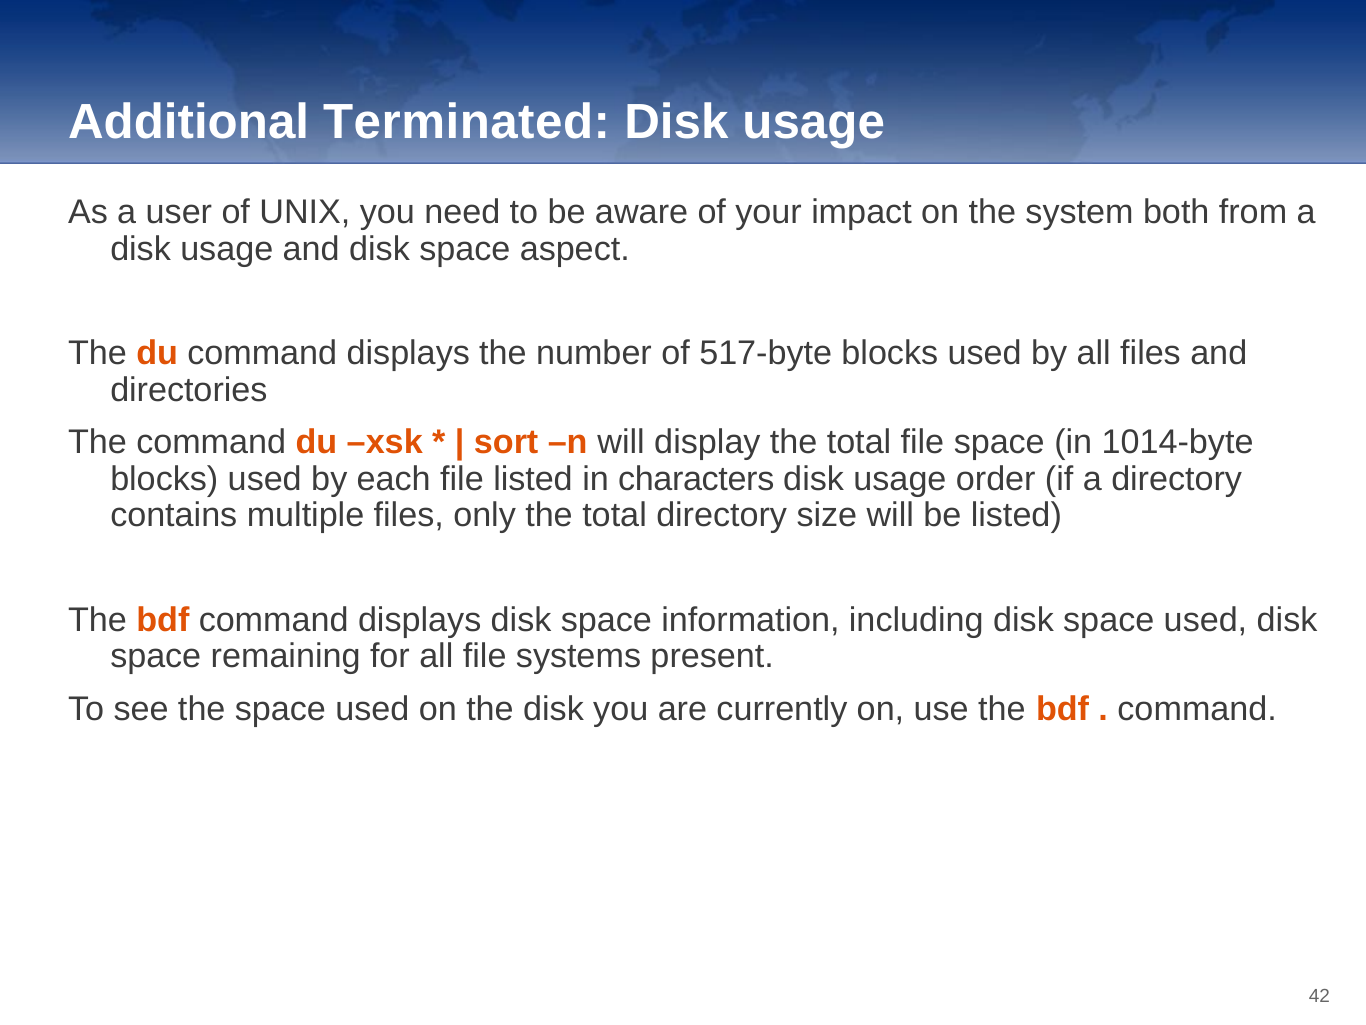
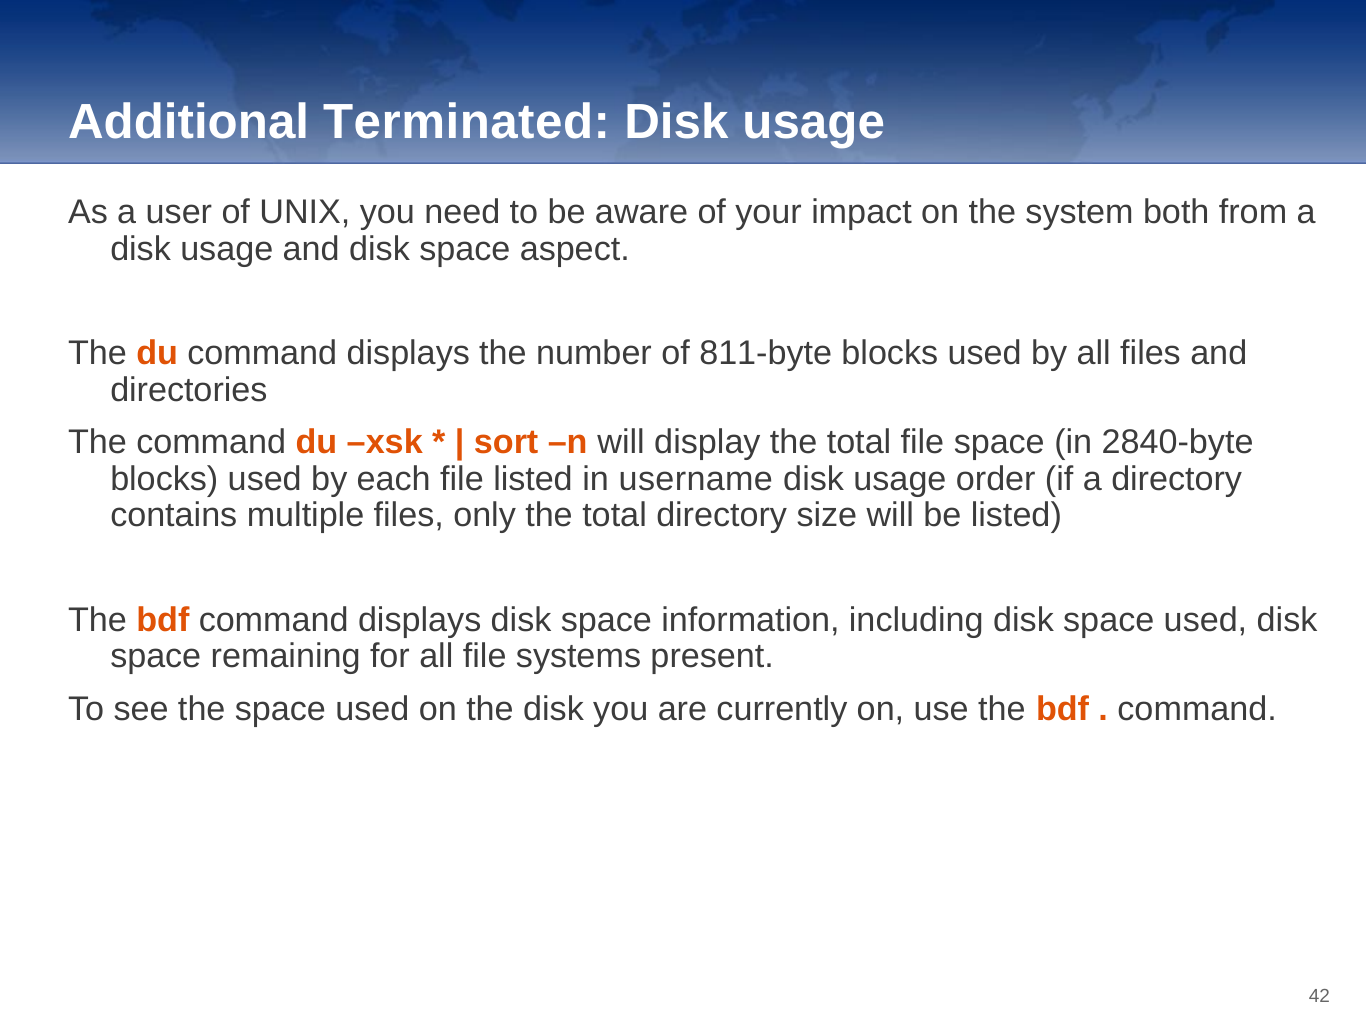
517-byte: 517-byte -> 811-byte
1014-byte: 1014-byte -> 2840-byte
characters: characters -> username
